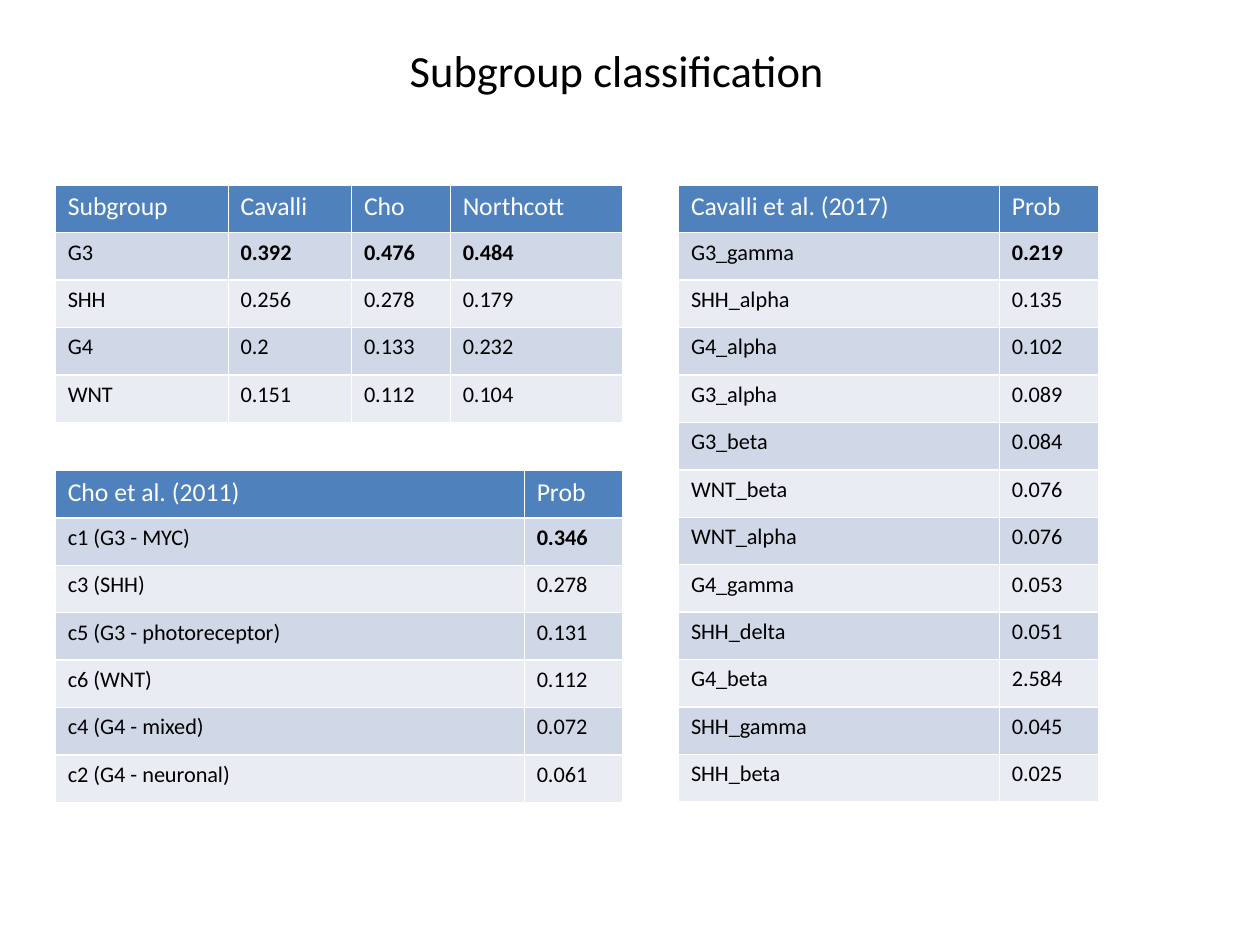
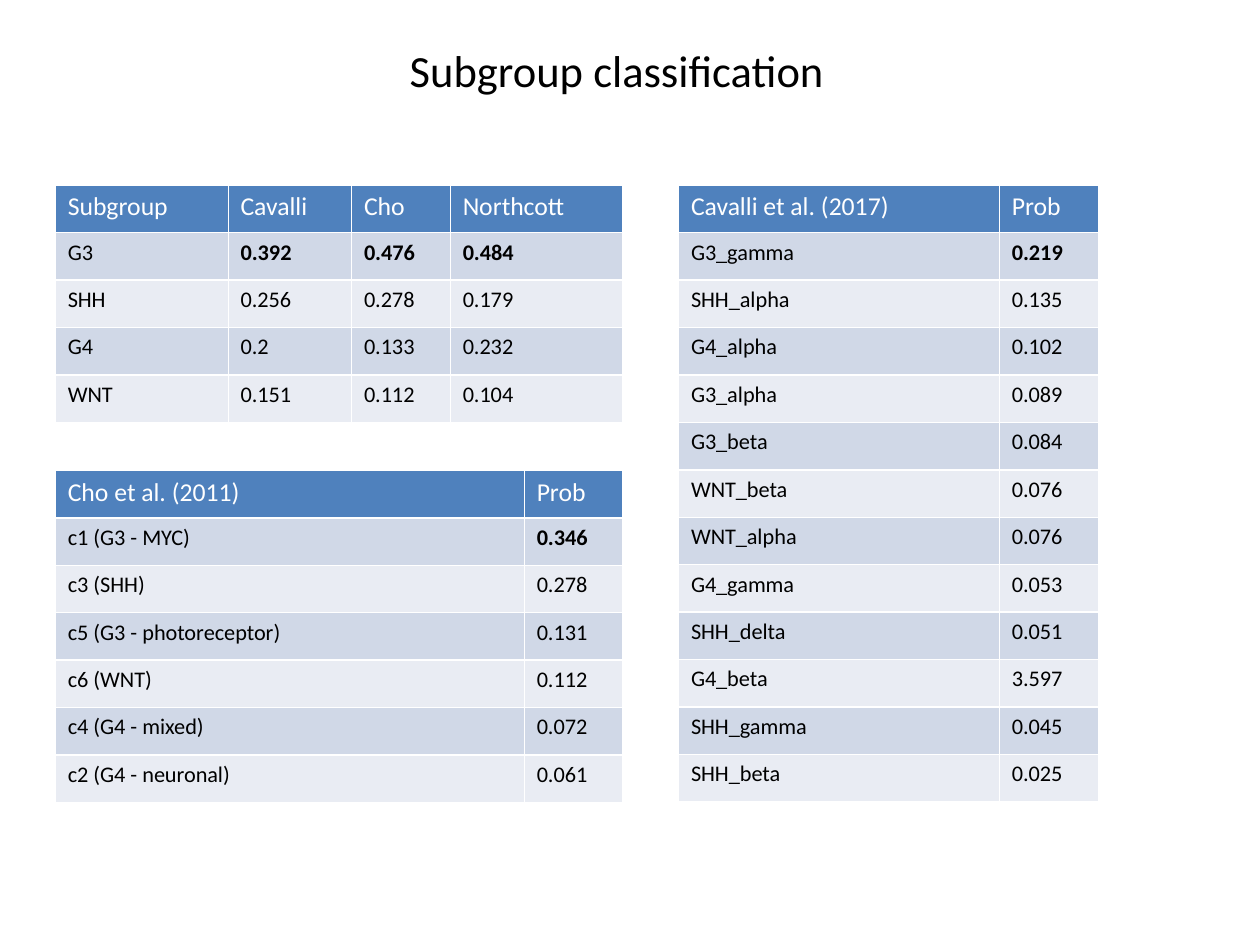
2.584: 2.584 -> 3.597
